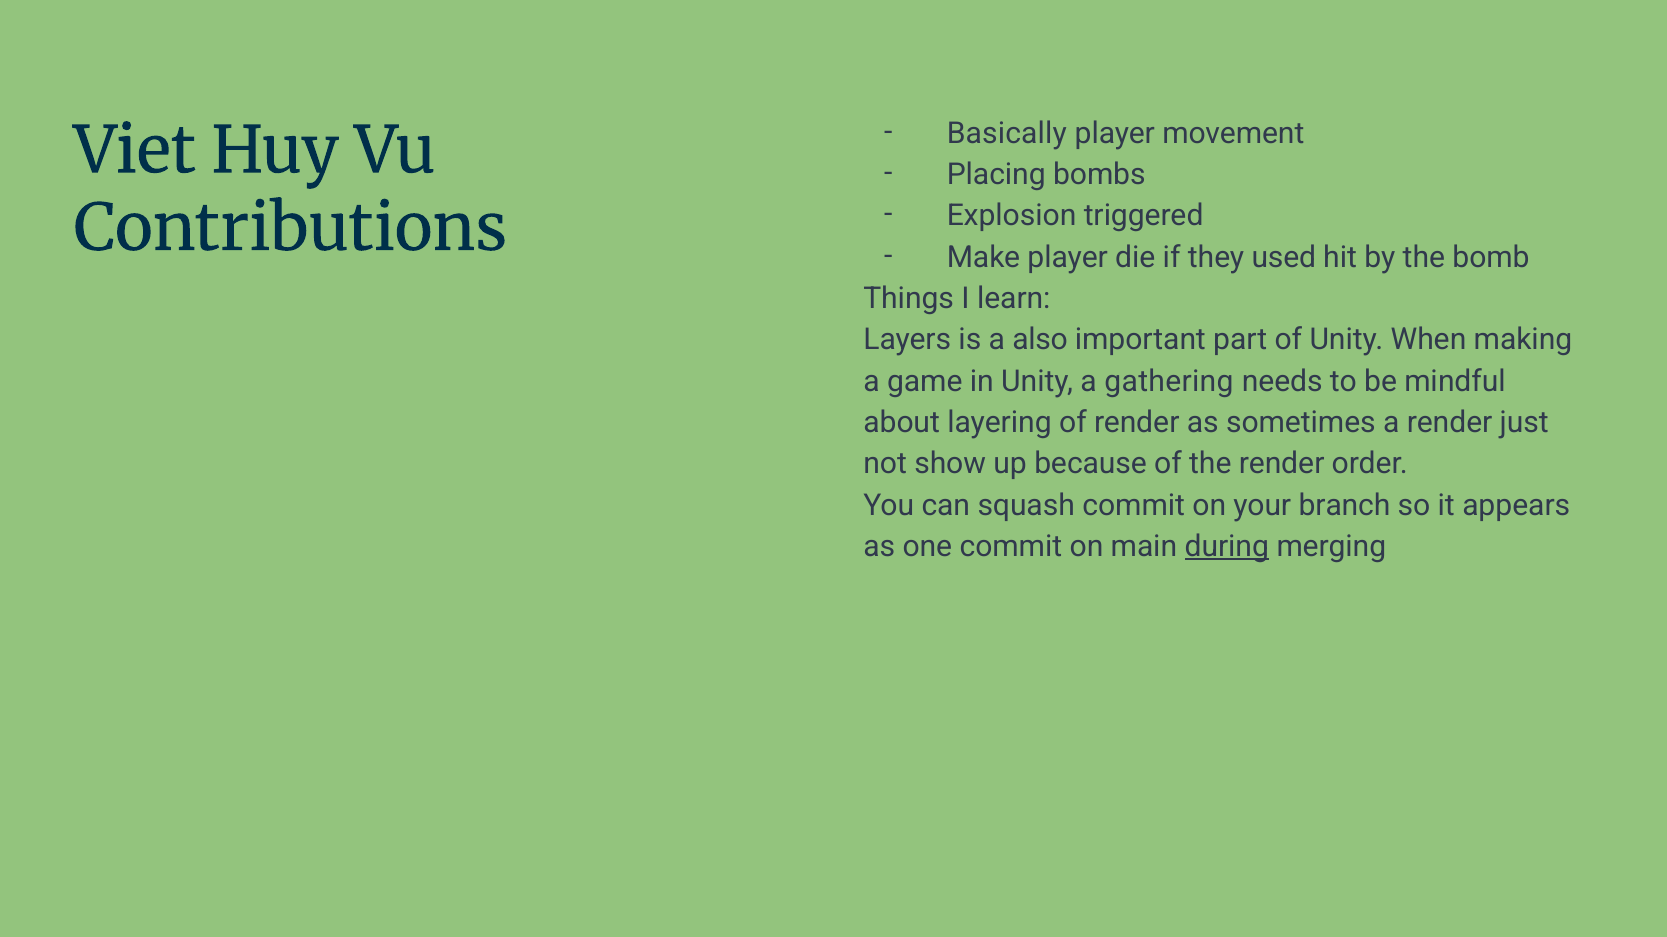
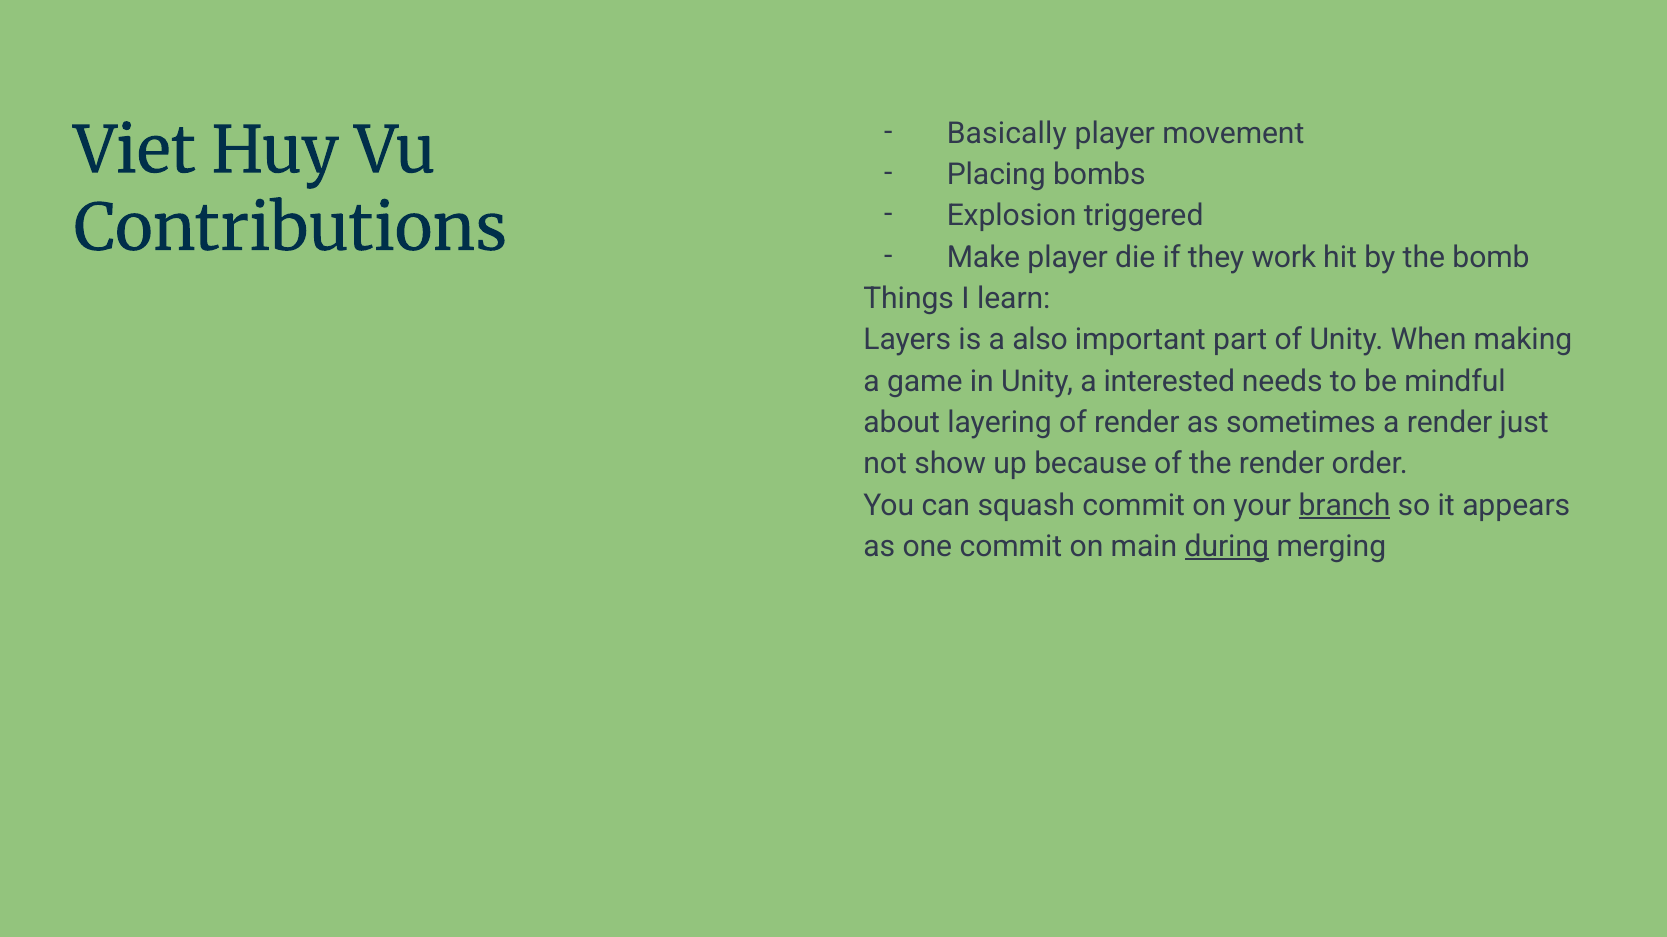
used: used -> work
gathering: gathering -> interested
branch underline: none -> present
